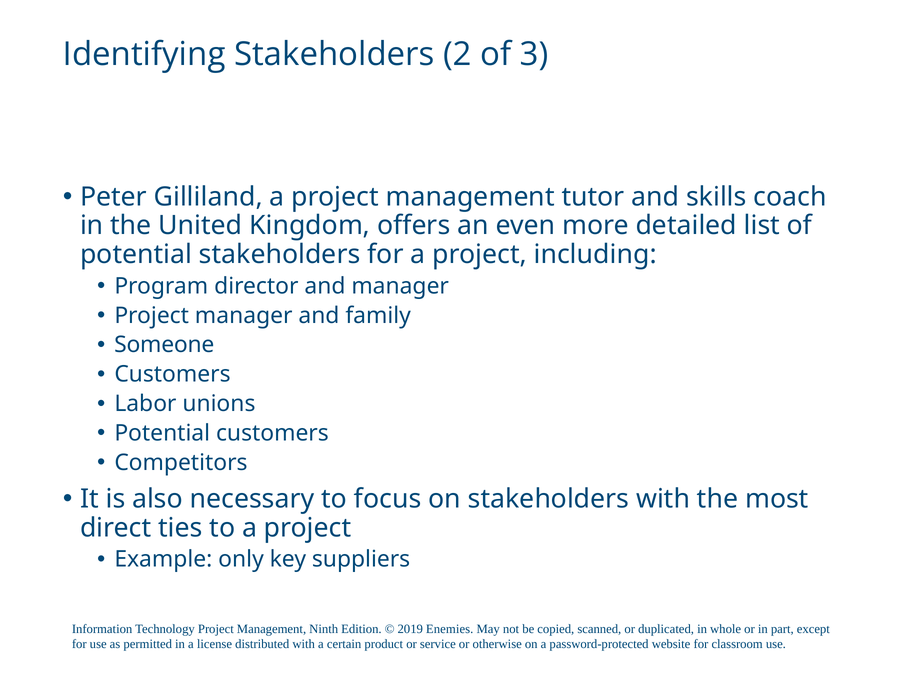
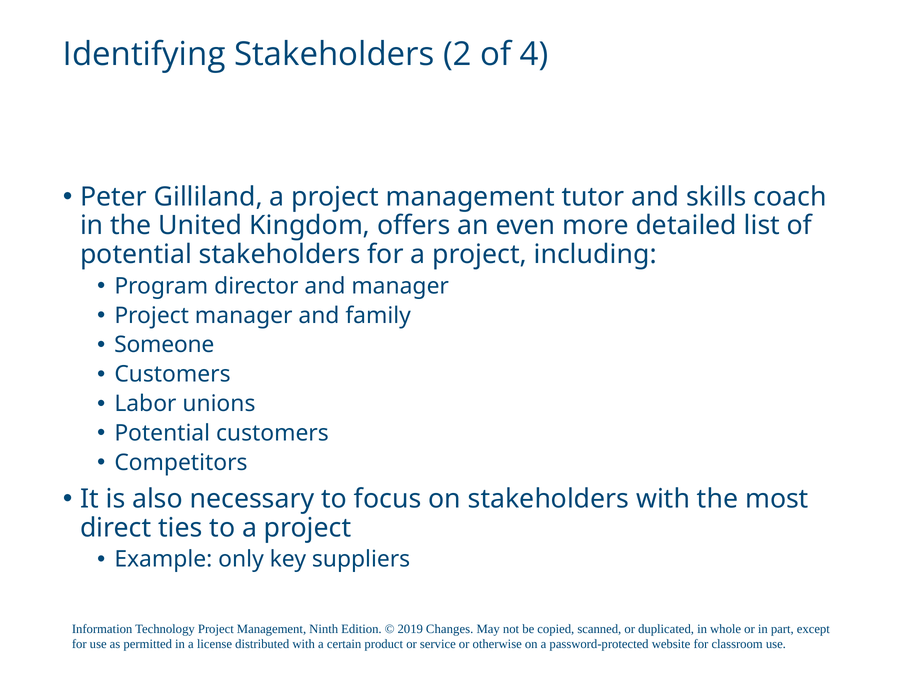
3: 3 -> 4
Enemies: Enemies -> Changes
